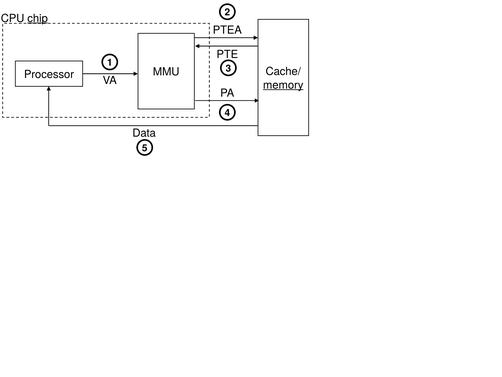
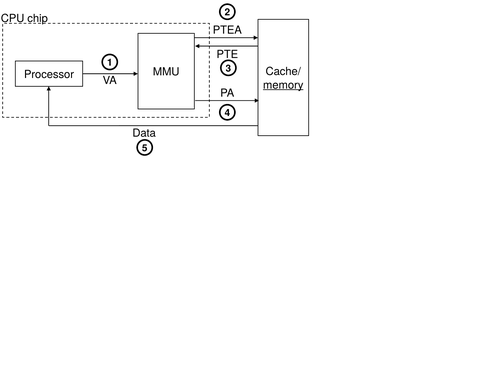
chip underline: present -> none
